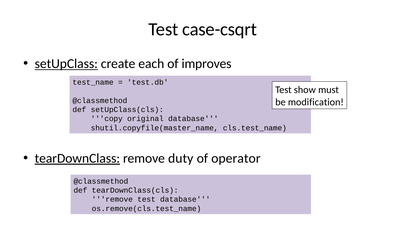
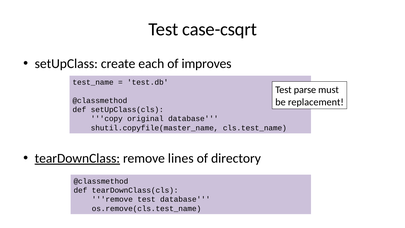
setUpClass underline: present -> none
show: show -> parse
modification: modification -> replacement
duty: duty -> lines
operator: operator -> directory
